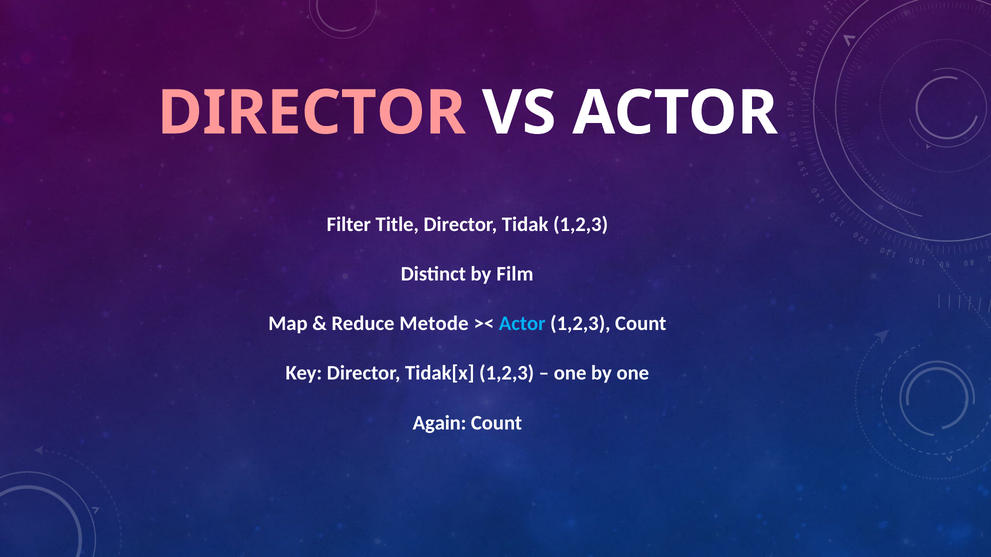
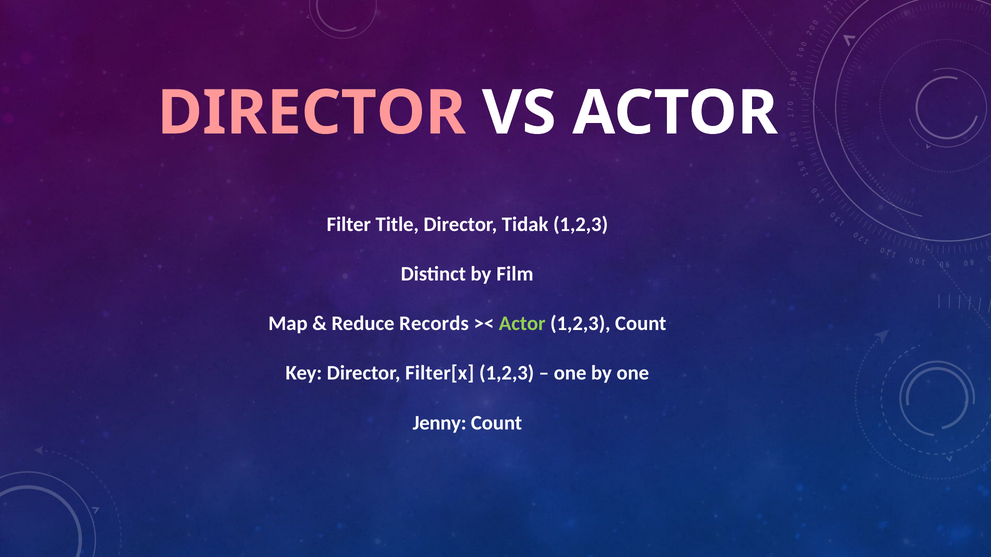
Metode: Metode -> Records
Actor at (522, 324) colour: light blue -> light green
Tidak[x: Tidak[x -> Filter[x
Again: Again -> Jenny
